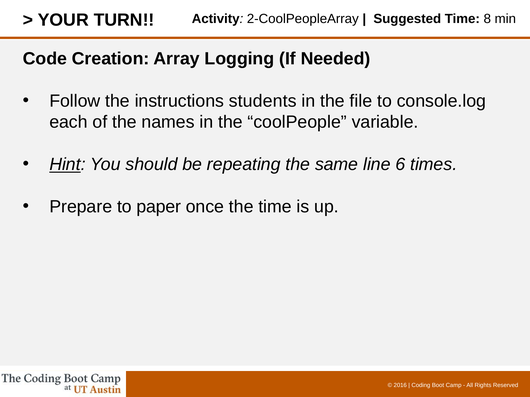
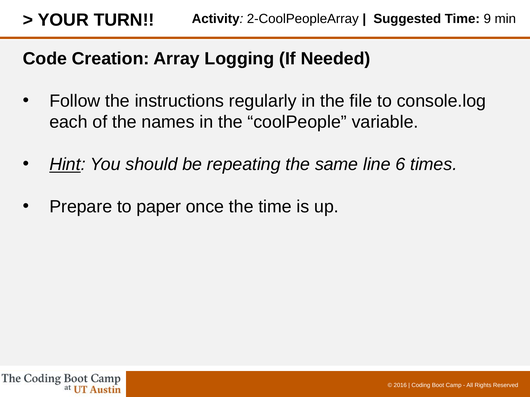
8: 8 -> 9
students: students -> regularly
